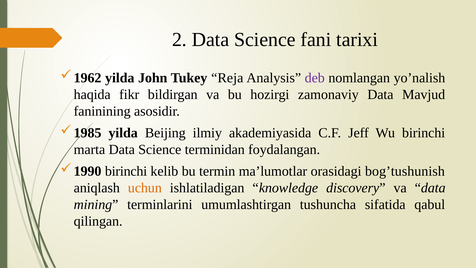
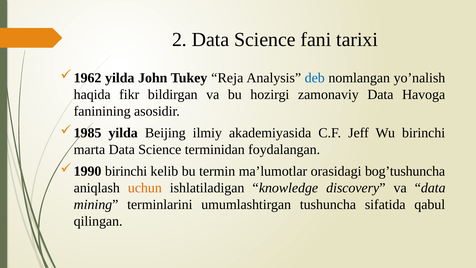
deb colour: purple -> blue
Mavjud: Mavjud -> Havoga
bog’tushunish: bog’tushunish -> bog’tushuncha
